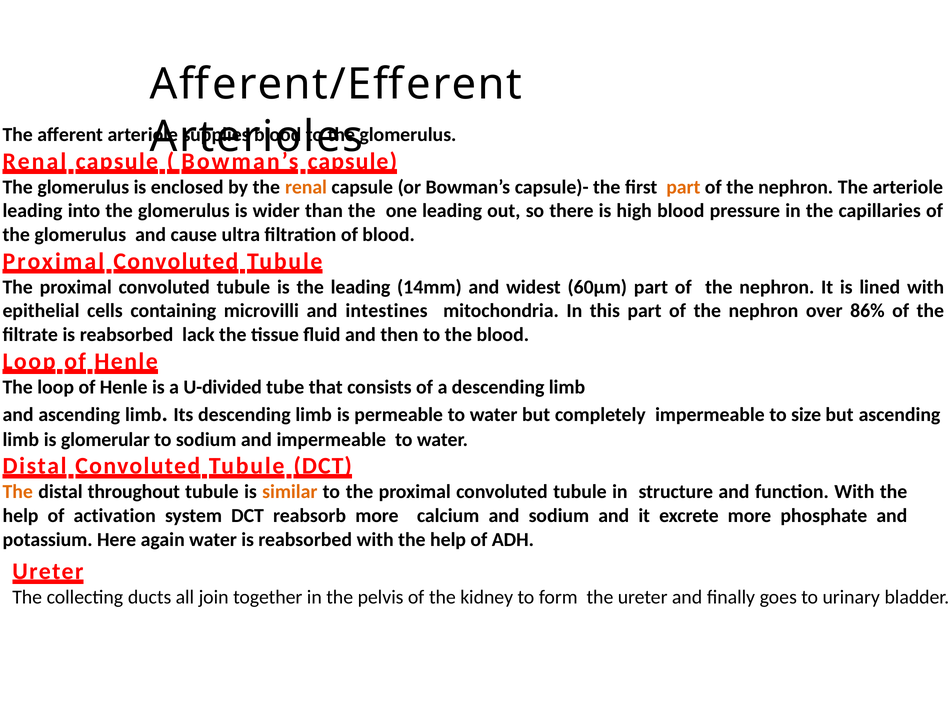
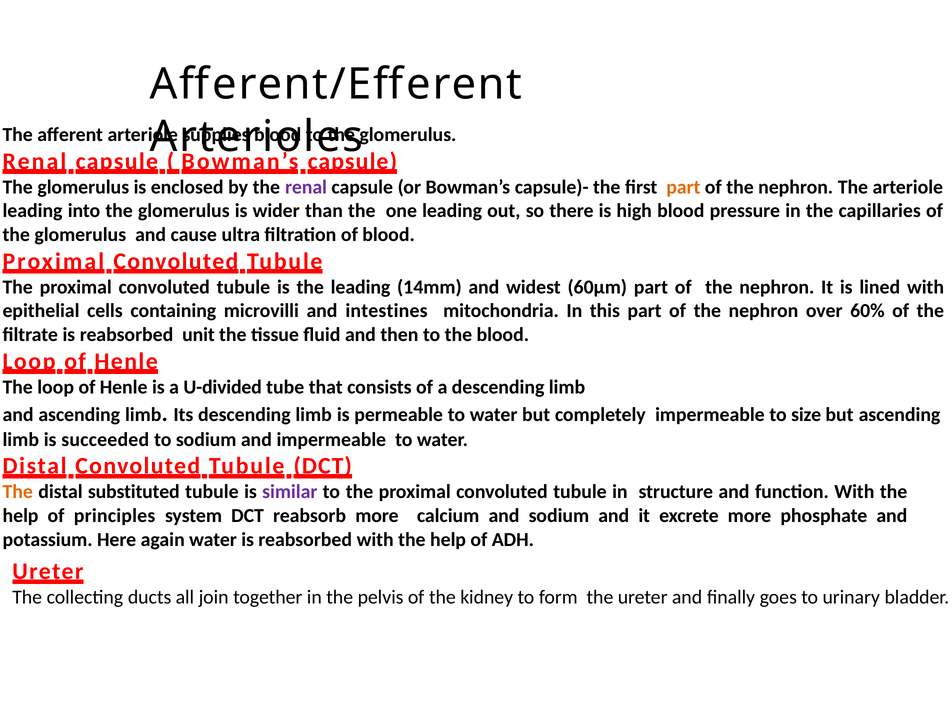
renal at (306, 187) colour: orange -> purple
86%: 86% -> 60%
lack: lack -> unit
glomerular: glomerular -> succeeded
throughout: throughout -> substituted
similar colour: orange -> purple
activation: activation -> principles
